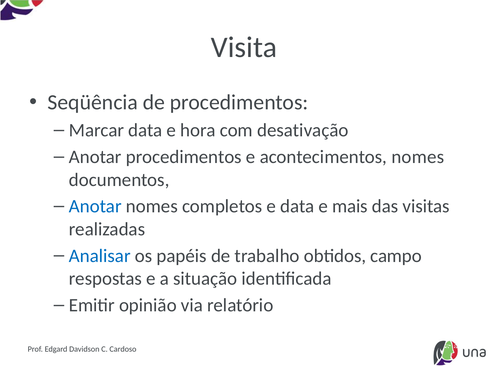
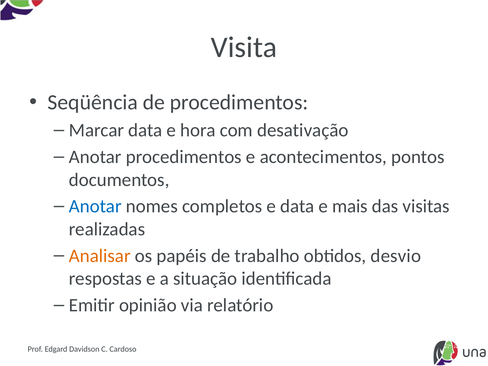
acontecimentos nomes: nomes -> pontos
Analisar colour: blue -> orange
campo: campo -> desvio
